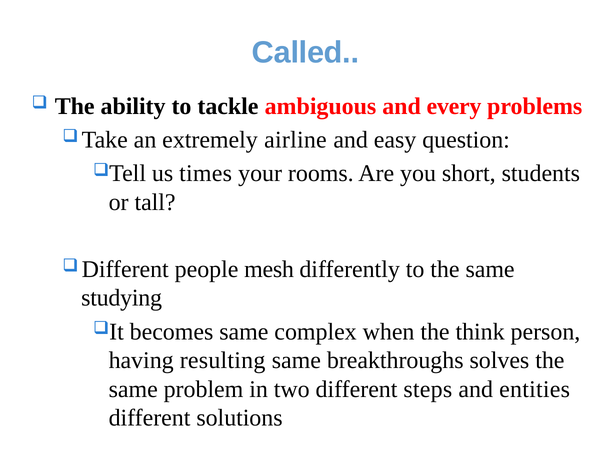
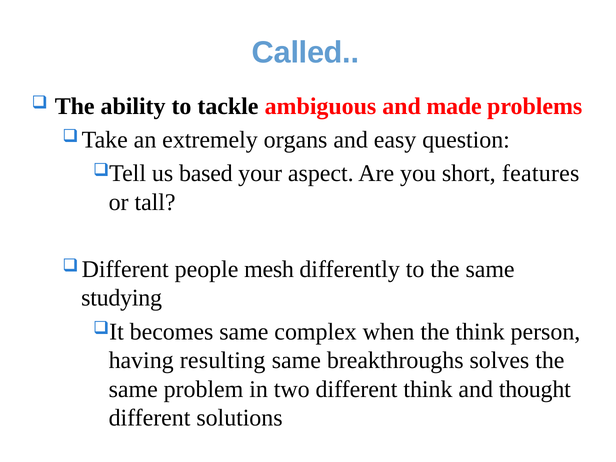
every: every -> made
airline: airline -> organs
times: times -> based
rooms: rooms -> aspect
students: students -> features
different steps: steps -> think
entities: entities -> thought
